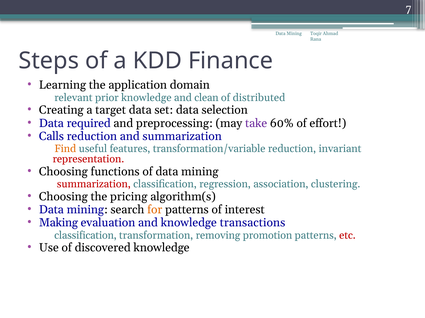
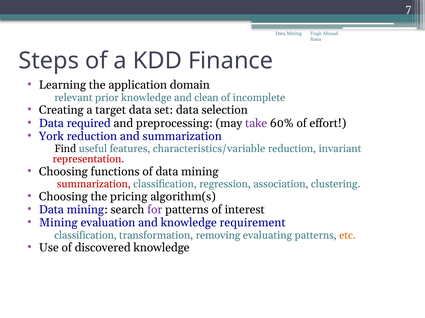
distributed: distributed -> incomplete
Calls: Calls -> York
Find colour: orange -> black
transformation/variable: transformation/variable -> characteristics/variable
for colour: orange -> purple
Making at (58, 223): Making -> Mining
transactions: transactions -> requirement
promotion: promotion -> evaluating
etc colour: red -> orange
